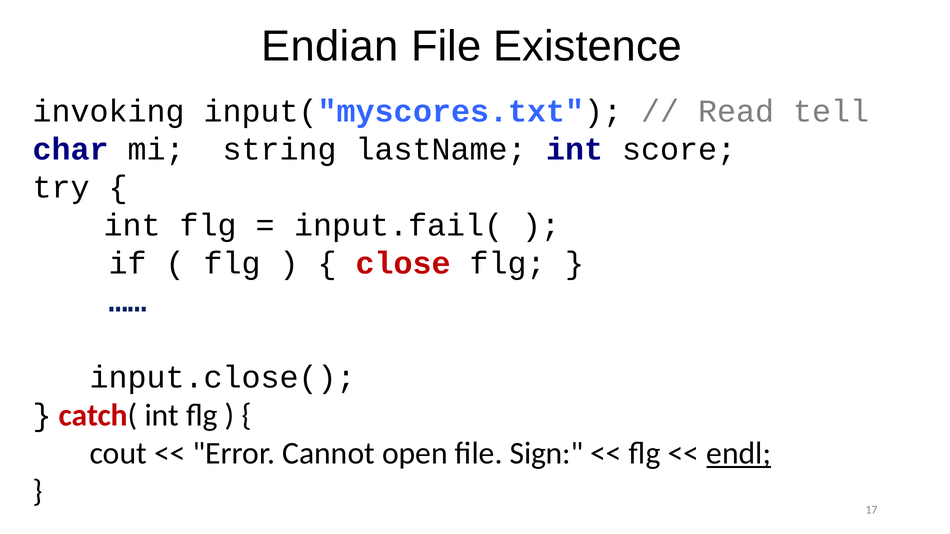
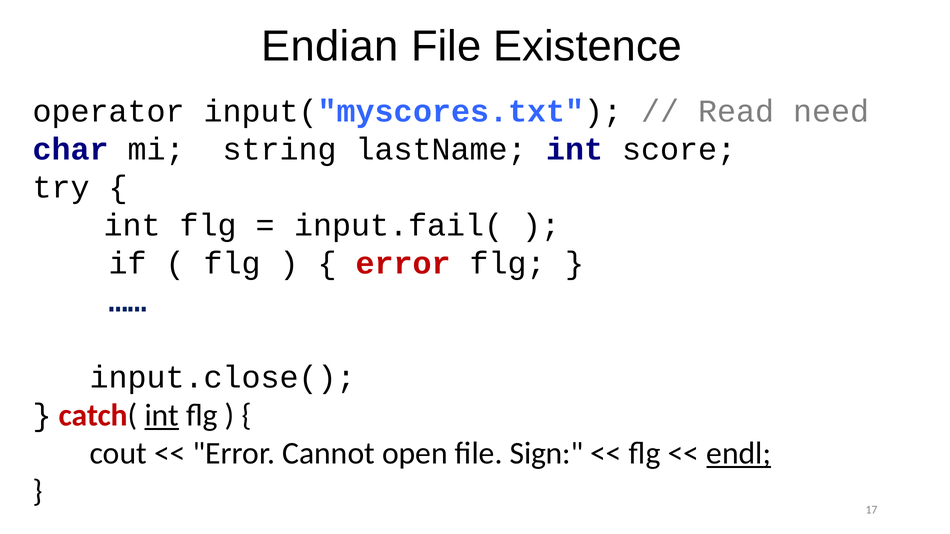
invoking: invoking -> operator
tell: tell -> need
close at (403, 264): close -> error
int at (162, 416) underline: none -> present
